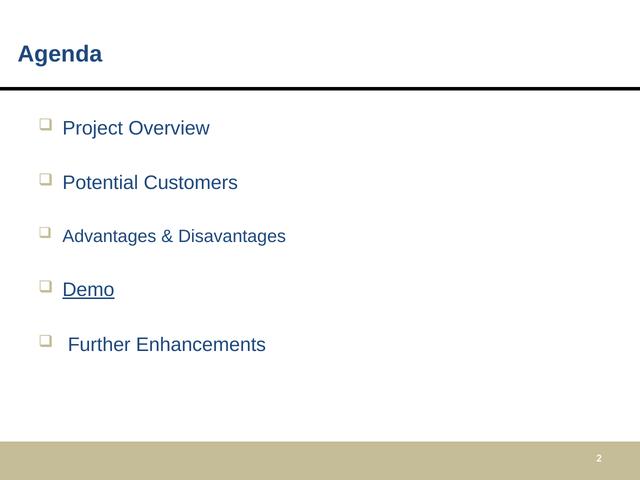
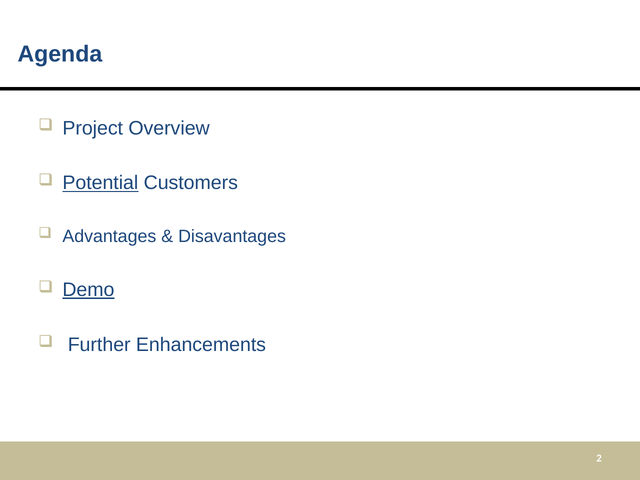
Potential underline: none -> present
